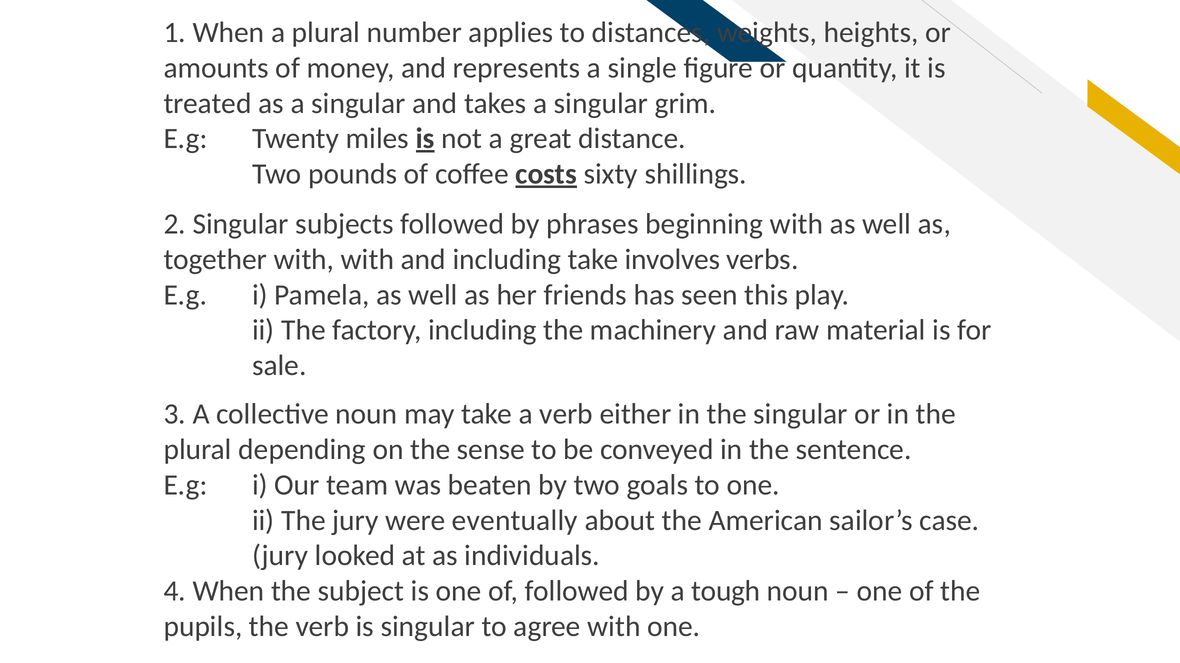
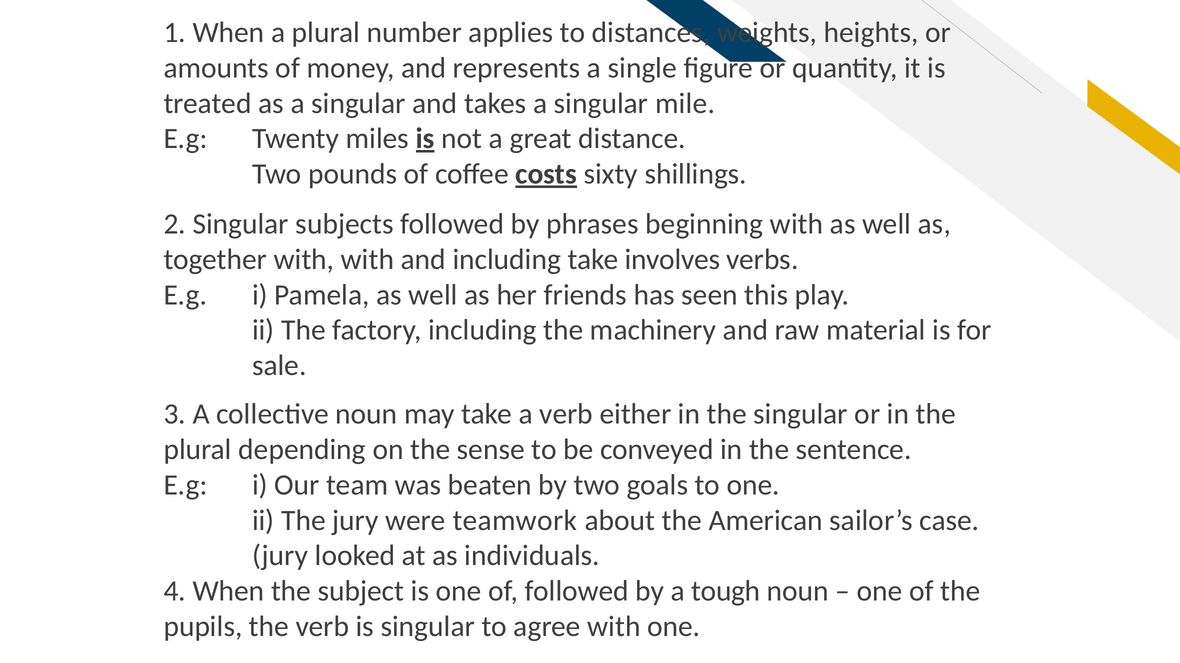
grim: grim -> mile
eventually: eventually -> teamwork
